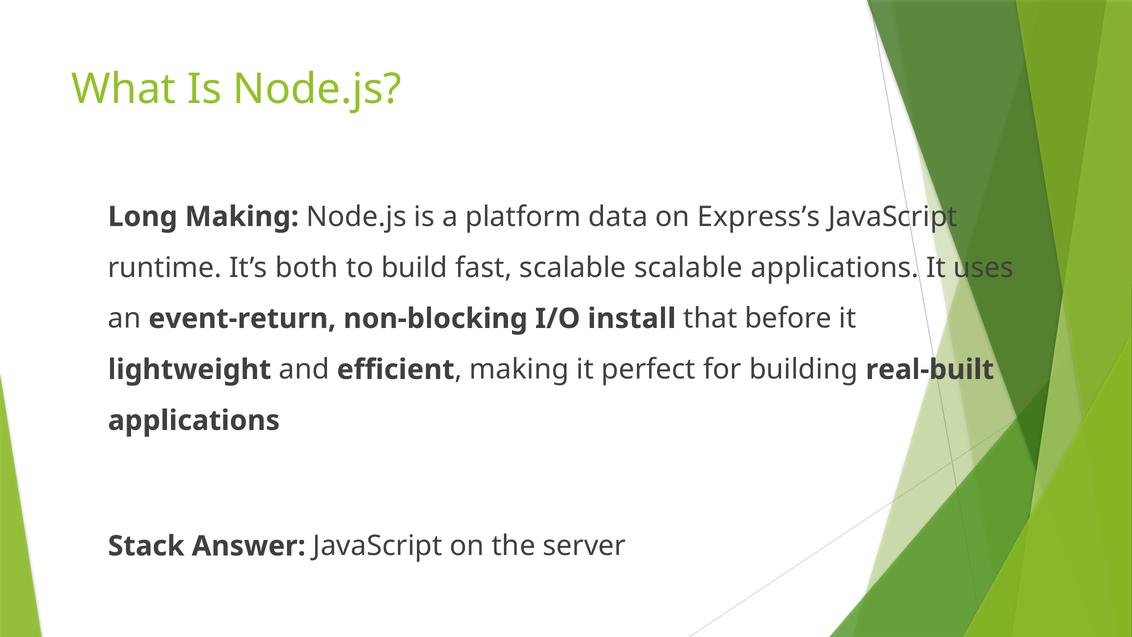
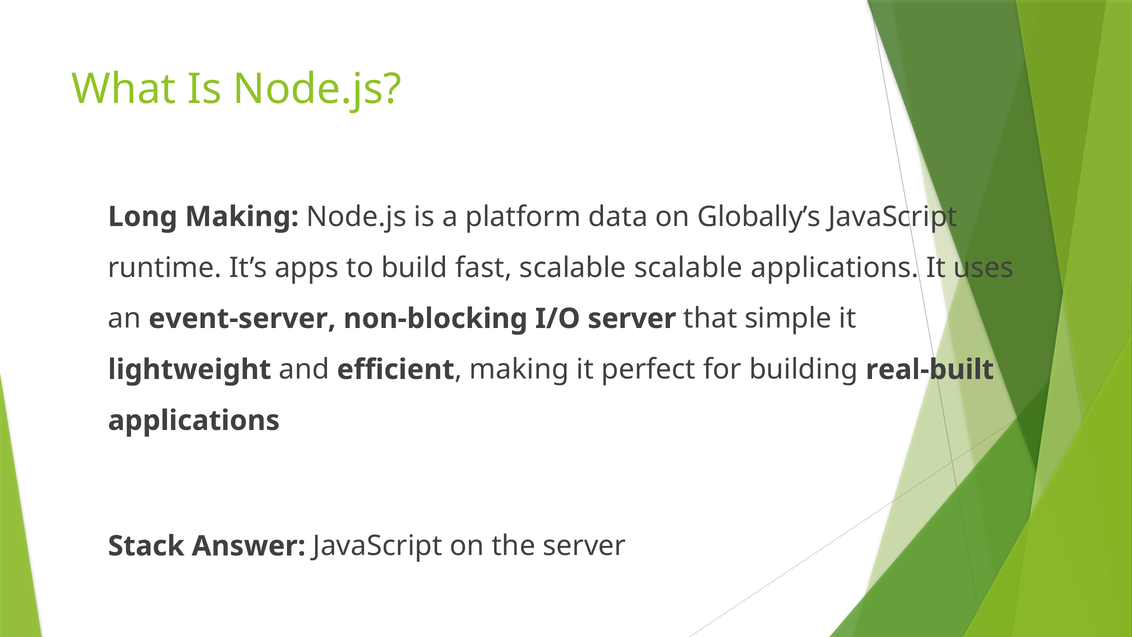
Express’s: Express’s -> Globally’s
both: both -> apps
event-return: event-return -> event-server
I/O install: install -> server
before: before -> simple
